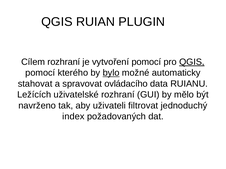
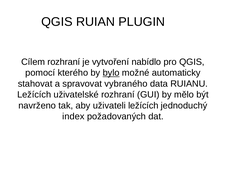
vytvoření pomocí: pomocí -> nabídlo
QGIS at (192, 62) underline: present -> none
ovládacího: ovládacího -> vybraného
uživateli filtrovat: filtrovat -> ležících
